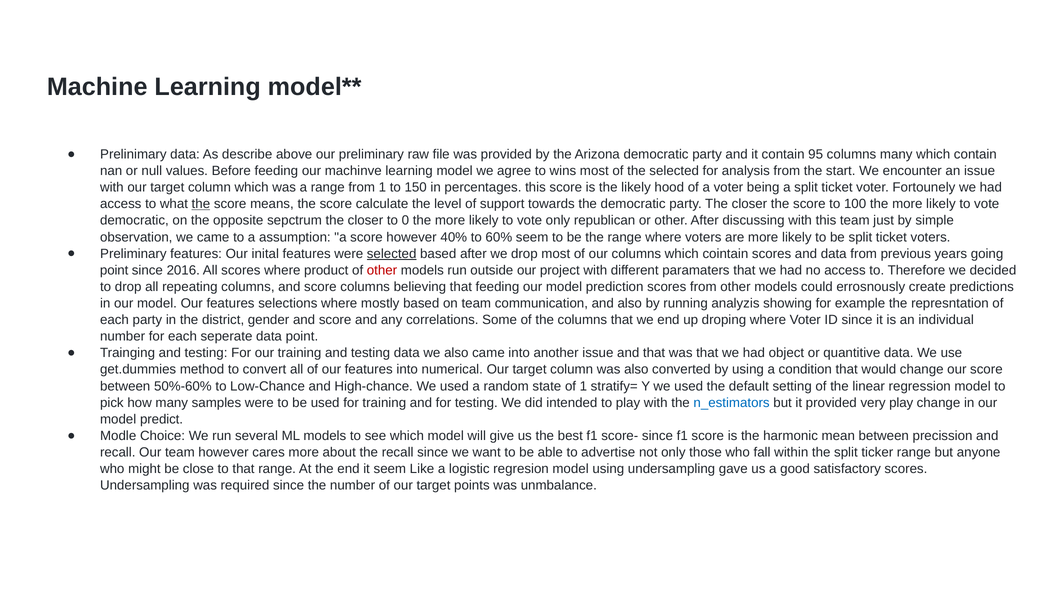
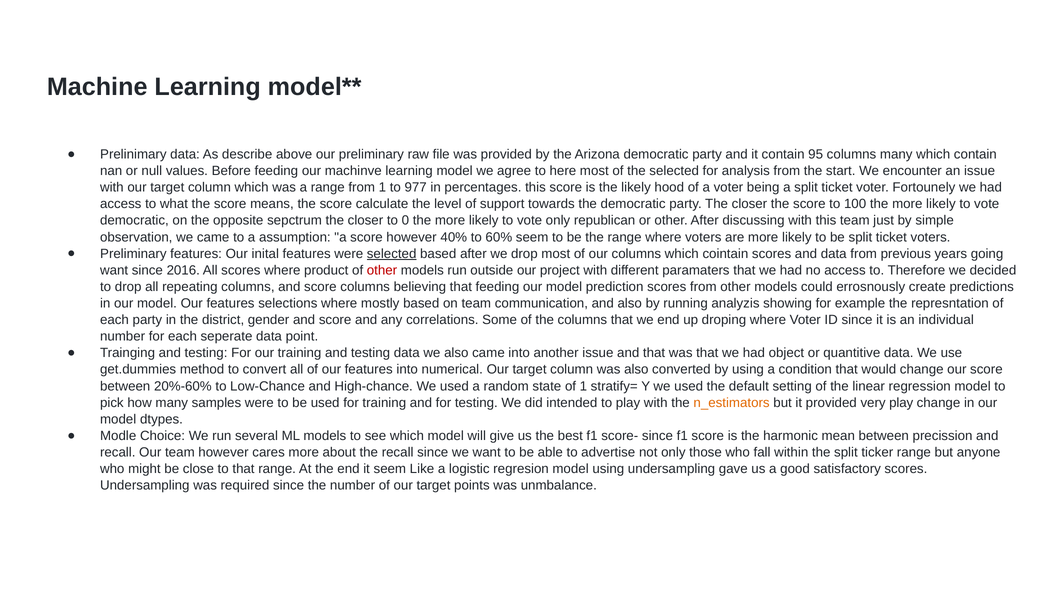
wins: wins -> here
150: 150 -> 977
the at (201, 204) underline: present -> none
point at (114, 270): point -> want
50%-60%: 50%-60% -> 20%-60%
n_estimators colour: blue -> orange
predict: predict -> dtypes
